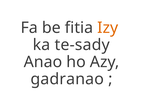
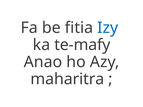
Izy colour: orange -> blue
te-sady: te-sady -> te-mafy
gadranao: gadranao -> maharitra
